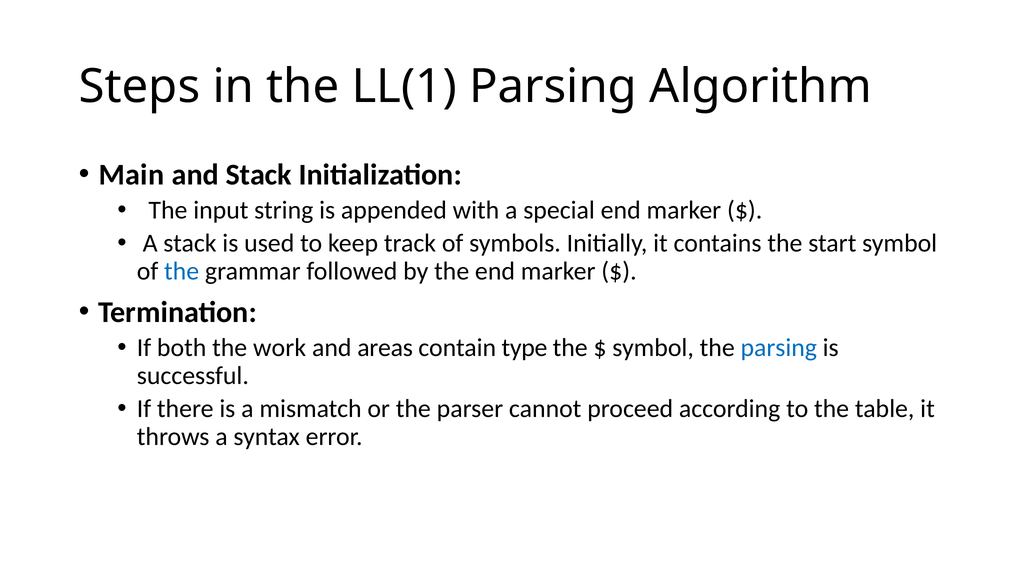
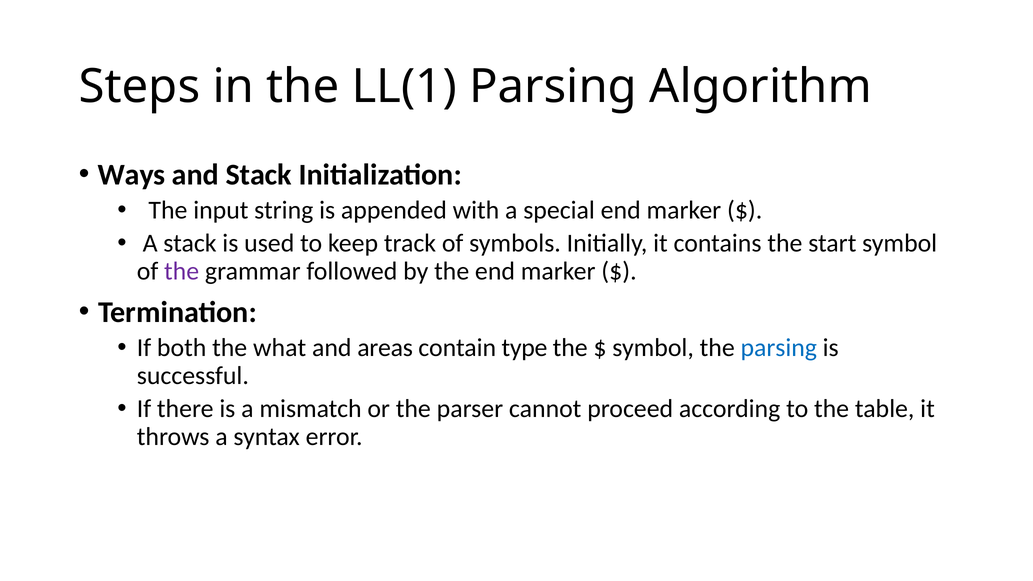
Main: Main -> Ways
the at (182, 271) colour: blue -> purple
work: work -> what
